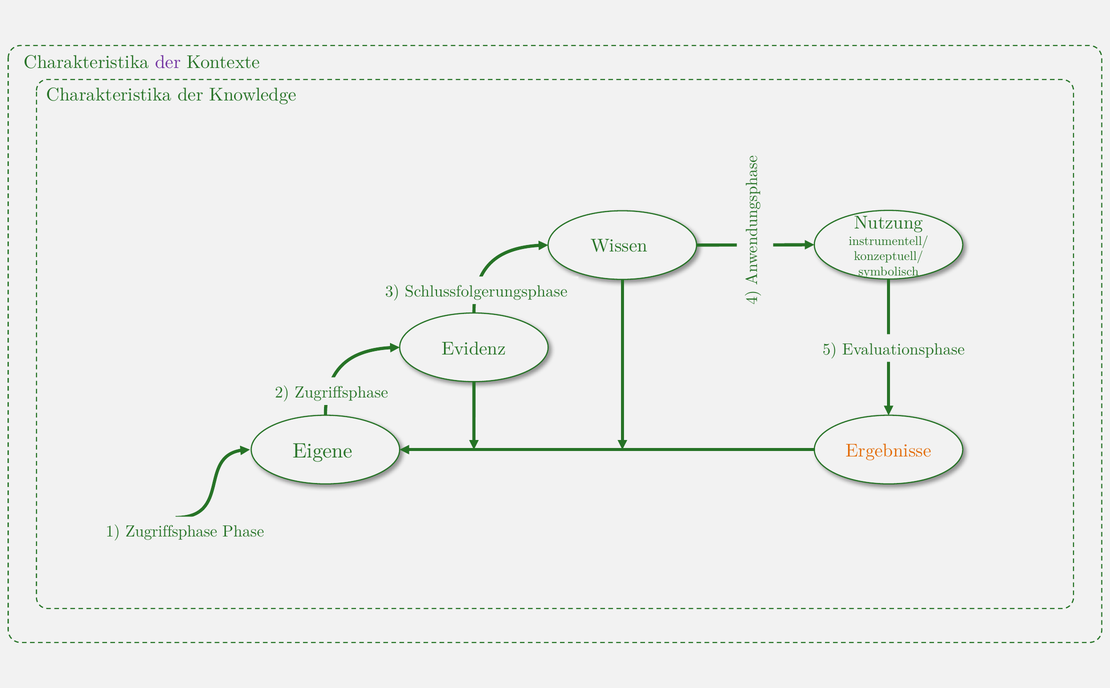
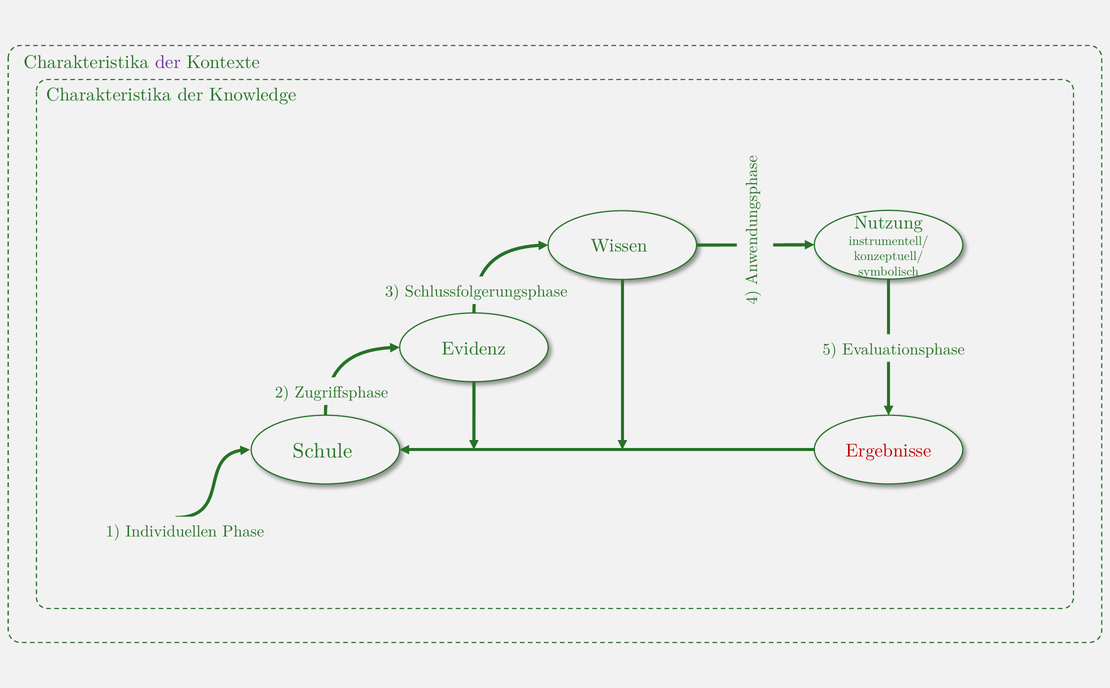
Eigene: Eigene -> Schule
Ergebnisse colour: orange -> red
1 Zugriffsphase: Zugriffsphase -> Individuellen
